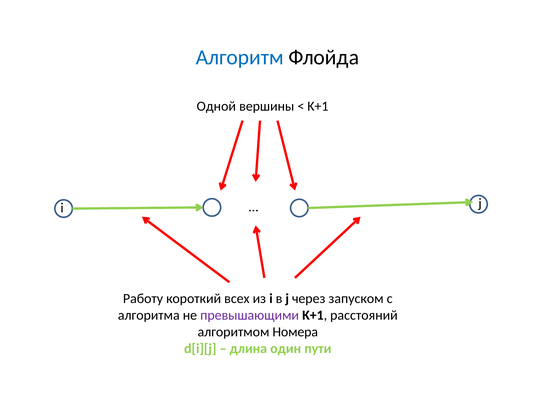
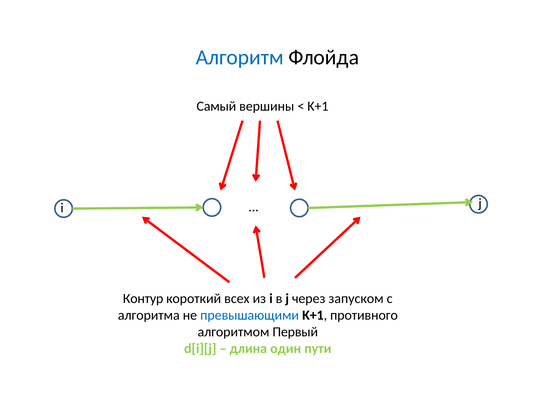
Одной: Одной -> Самый
Работу: Работу -> Контур
превышающими colour: purple -> blue
расстояний: расстояний -> противного
Номера: Номера -> Первый
